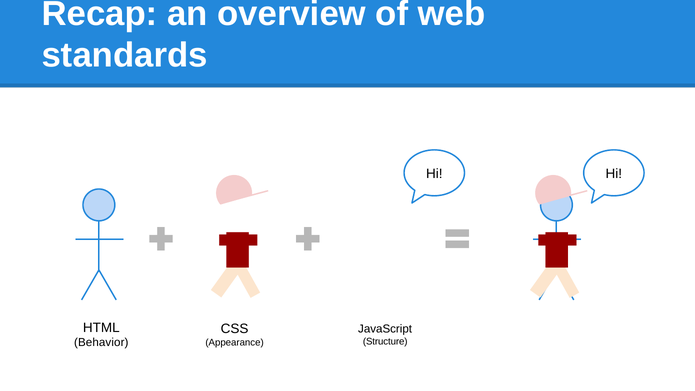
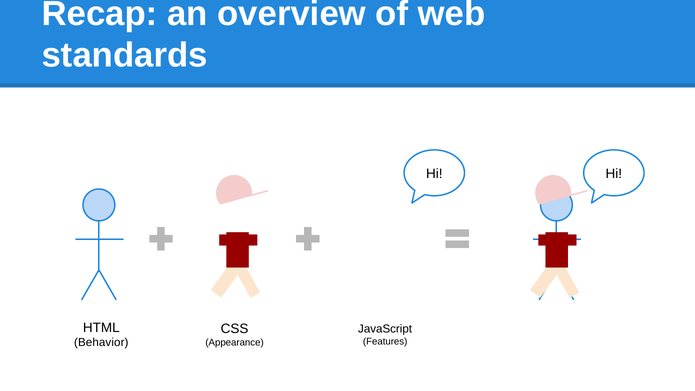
Structure: Structure -> Features
